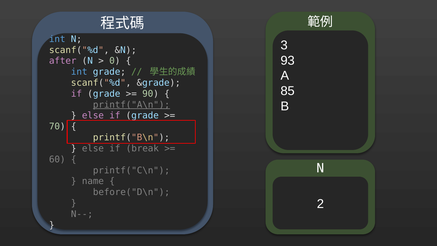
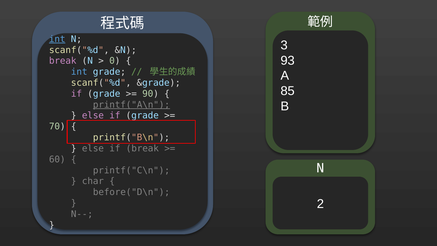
int at (57, 39) underline: none -> present
after at (63, 61): after -> break
name: name -> char
